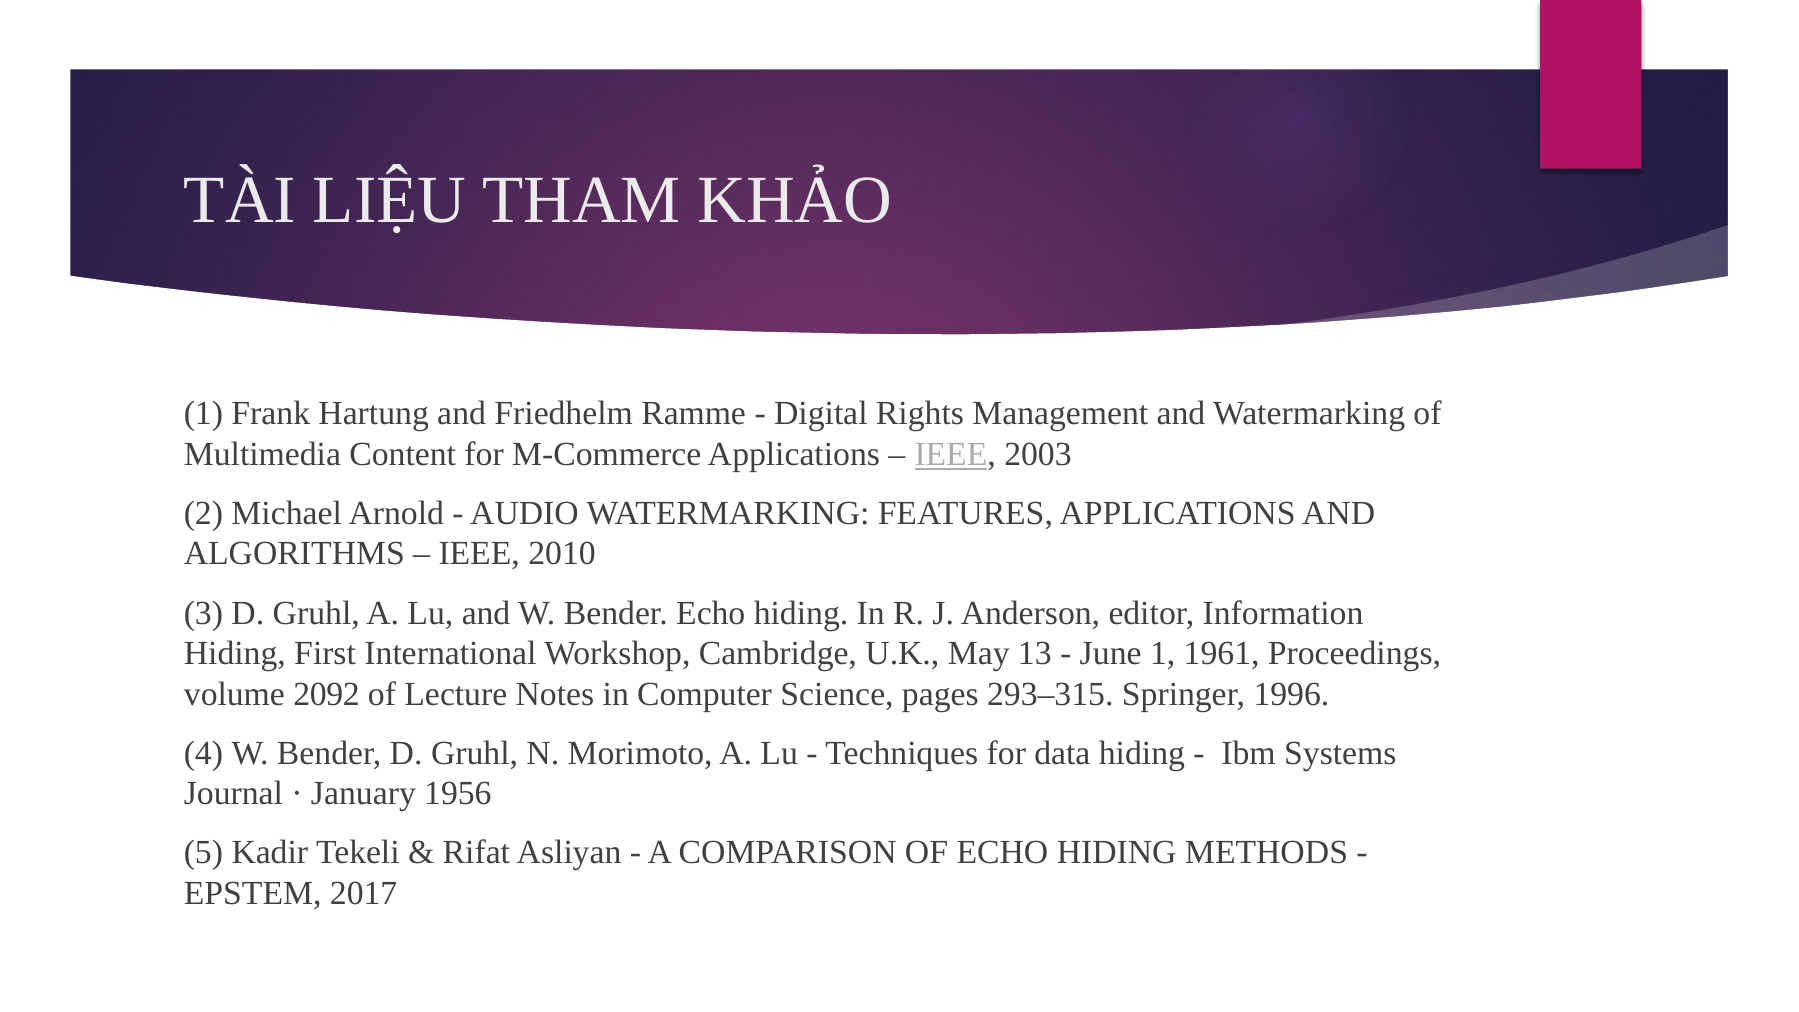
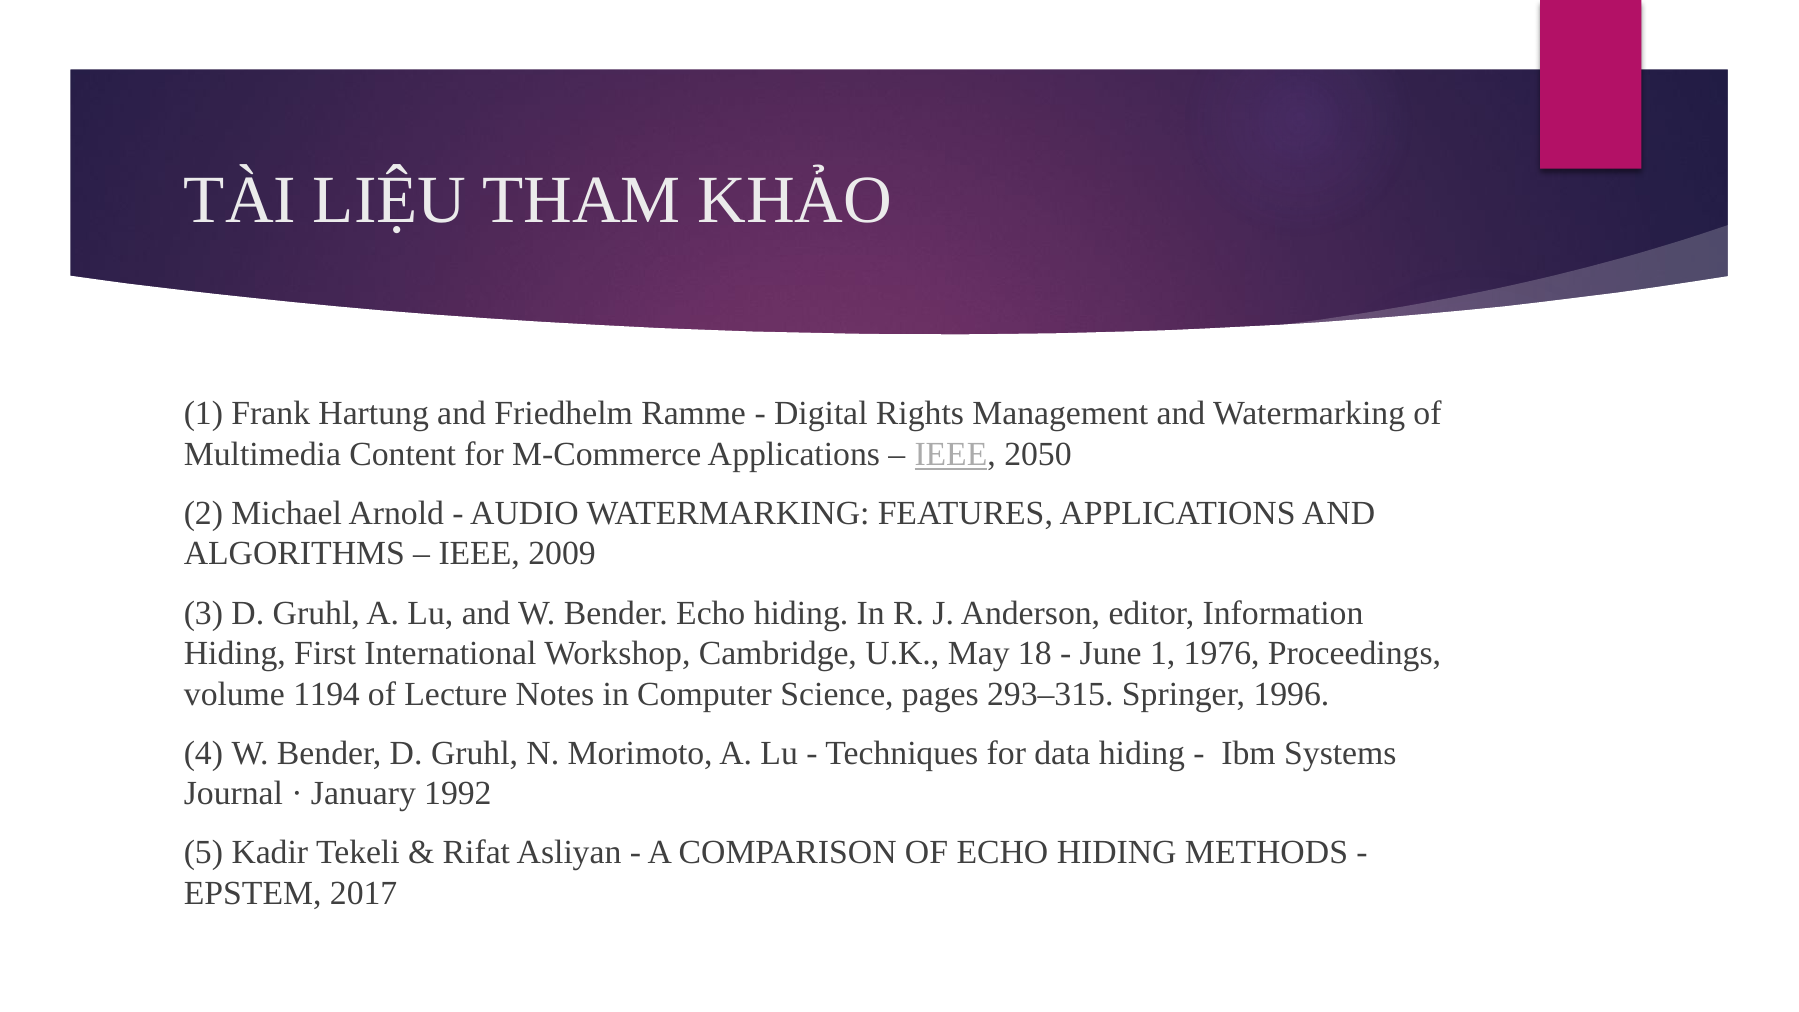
2003: 2003 -> 2050
2010: 2010 -> 2009
13: 13 -> 18
1961: 1961 -> 1976
2092: 2092 -> 1194
1956: 1956 -> 1992
